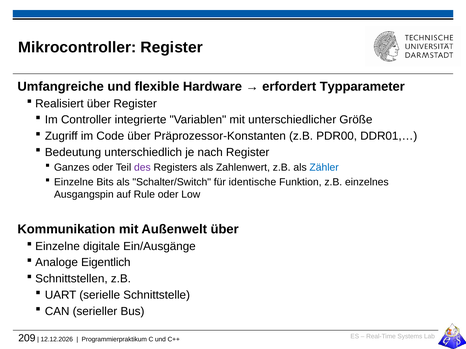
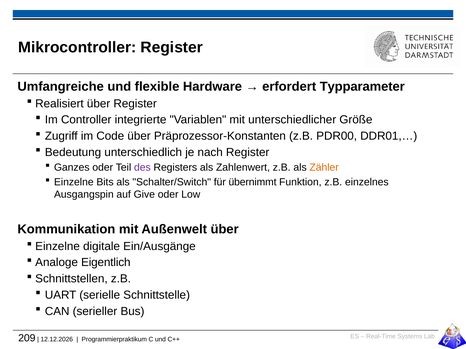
Zähler colour: blue -> orange
identische: identische -> übernimmt
Rule: Rule -> Give
